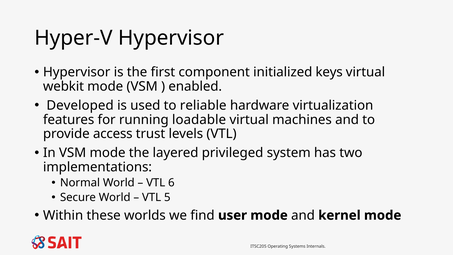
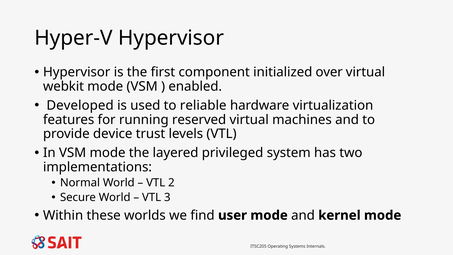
keys: keys -> over
loadable: loadable -> reserved
access: access -> device
6: 6 -> 2
5: 5 -> 3
